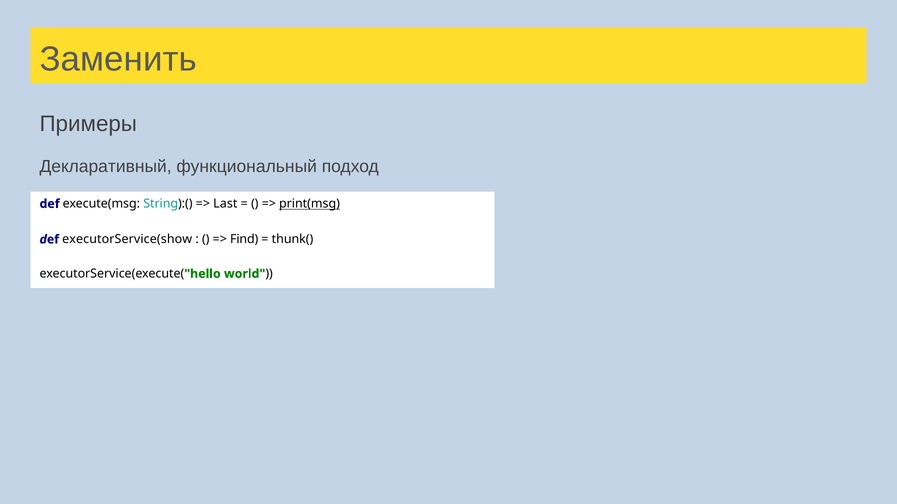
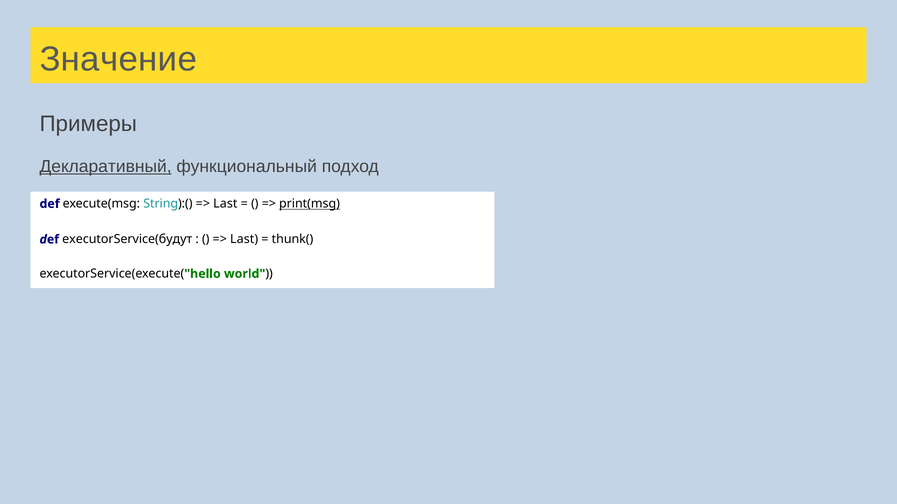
Заменить: Заменить -> Значение
Декларативный underline: none -> present
executorService(show: executorService(show -> executorService(будут
Find at (244, 240): Find -> Last
